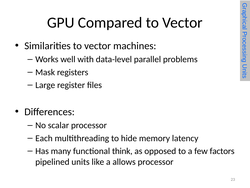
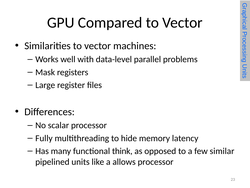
Each: Each -> Fully
factors: factors -> similar
